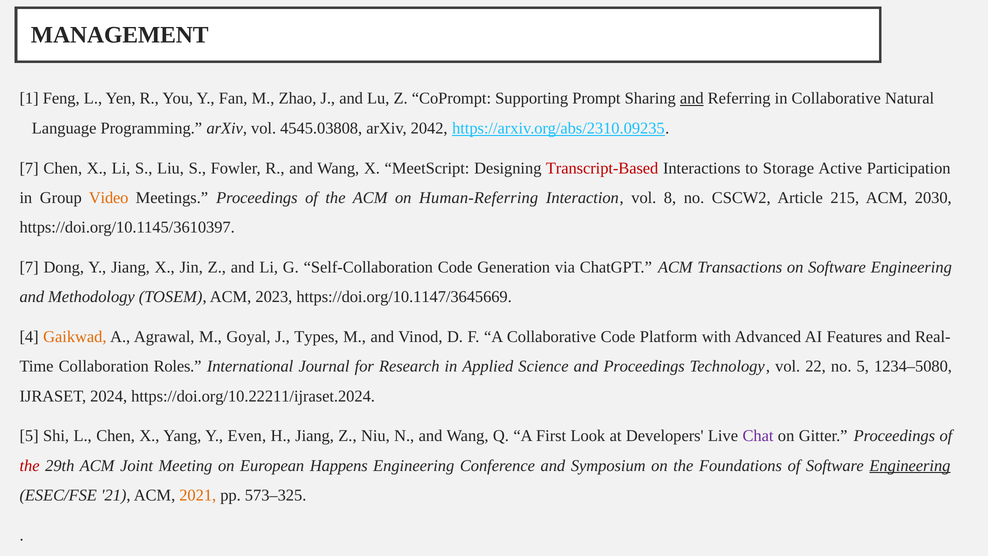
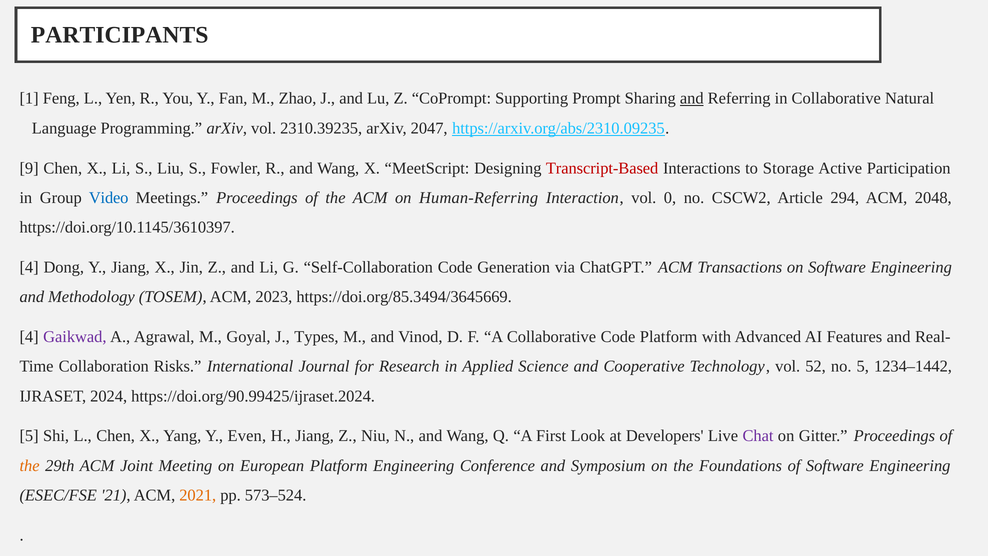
MANAGEMENT: MANAGEMENT -> PARTICIPANTS
4545.03808: 4545.03808 -> 2310.39235
2042: 2042 -> 2047
7 at (29, 168): 7 -> 9
Video colour: orange -> blue
8: 8 -> 0
215: 215 -> 294
2030: 2030 -> 2048
7 at (29, 267): 7 -> 4
https://doi.org/10.1147/3645669: https://doi.org/10.1147/3645669 -> https://doi.org/85.3494/3645669
Gaikwad colour: orange -> purple
Roles: Roles -> Risks
and Proceedings: Proceedings -> Cooperative
22: 22 -> 52
1234–5080: 1234–5080 -> 1234–1442
https://doi.org/10.22211/ijraset.2024: https://doi.org/10.22211/ijraset.2024 -> https://doi.org/90.99425/ijraset.2024
the at (30, 465) colour: red -> orange
European Happens: Happens -> Platform
Engineering at (910, 465) underline: present -> none
573–325: 573–325 -> 573–524
